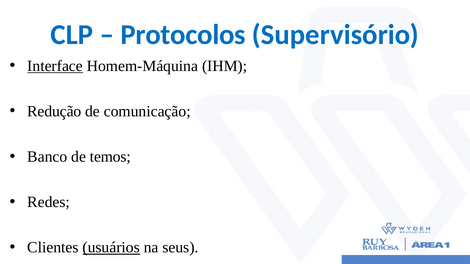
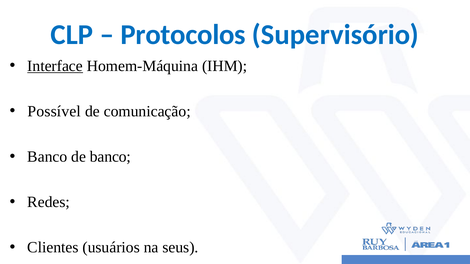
Redução: Redução -> Possível
de temos: temos -> banco
usuários underline: present -> none
